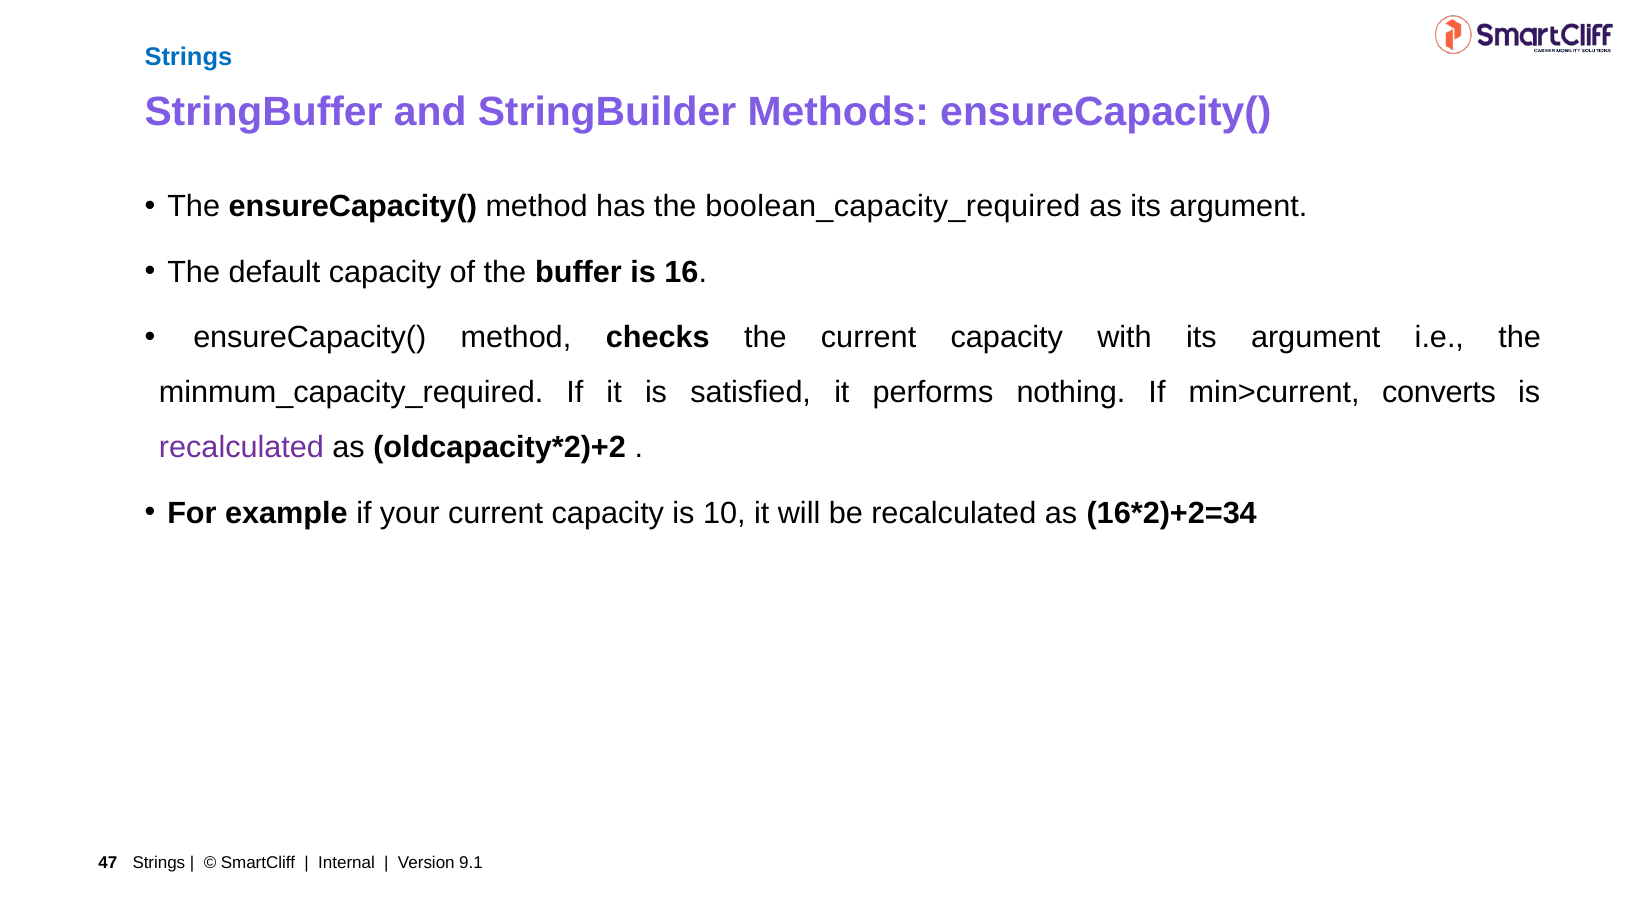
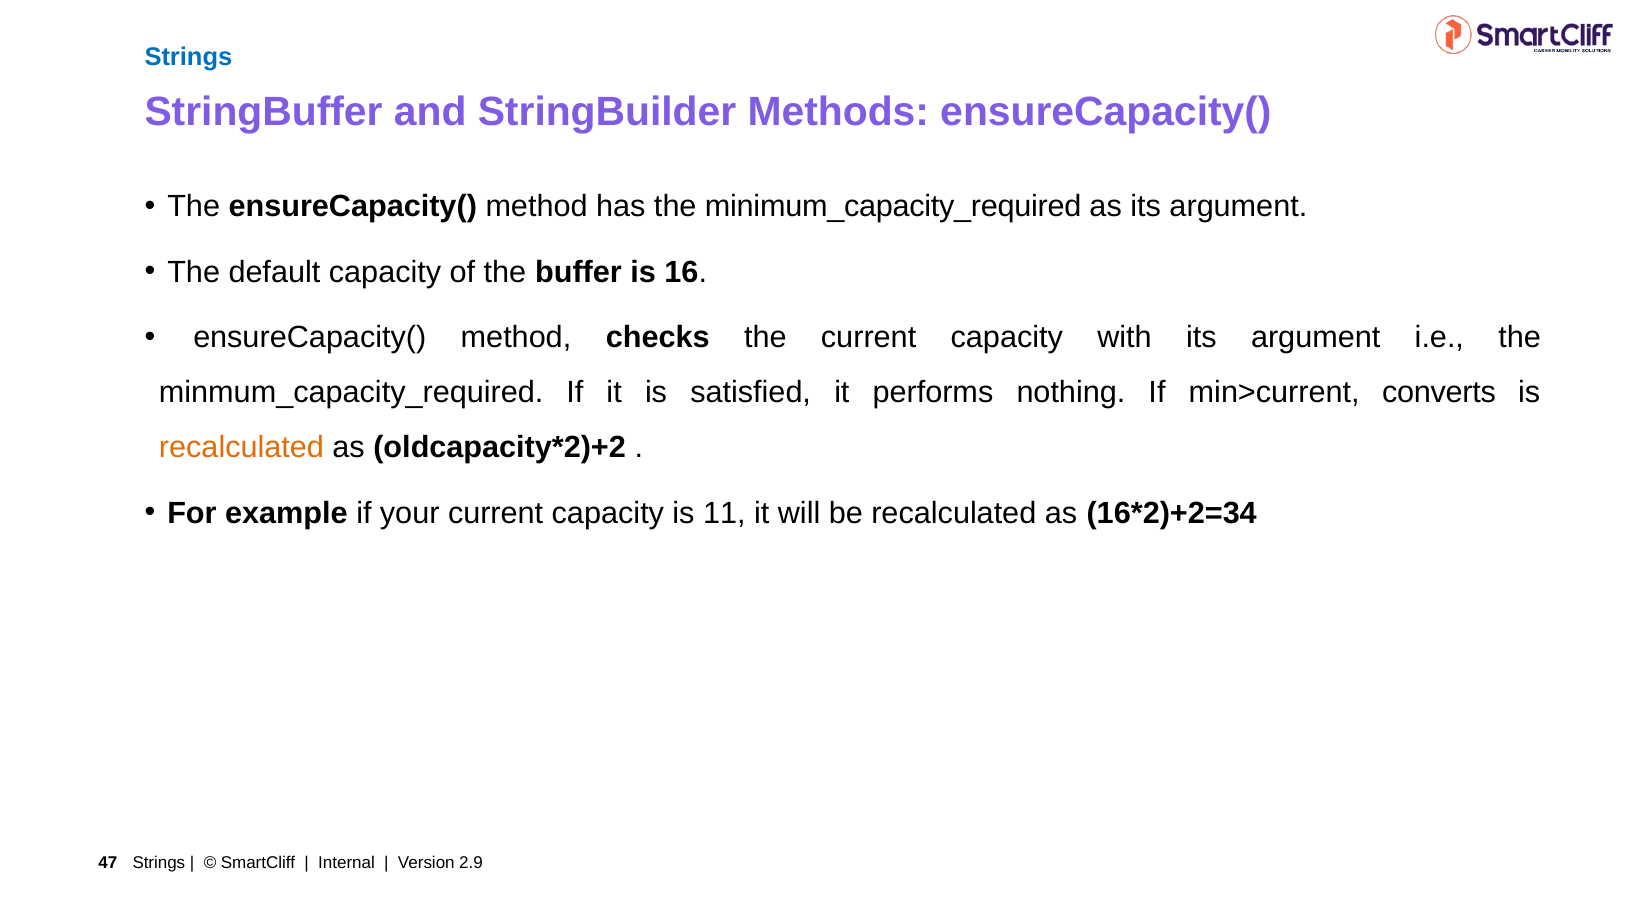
boolean_capacity_required: boolean_capacity_required -> minimum_capacity_required
recalculated at (241, 448) colour: purple -> orange
10: 10 -> 11
9.1: 9.1 -> 2.9
